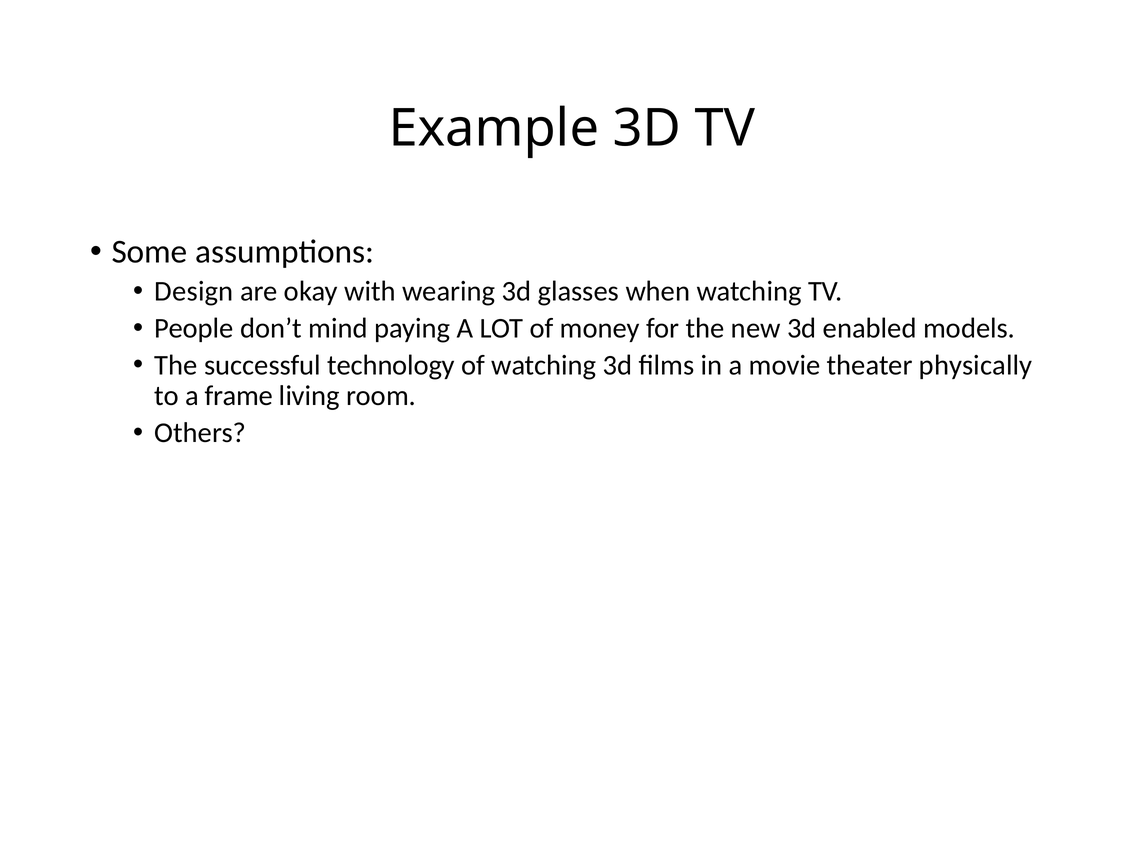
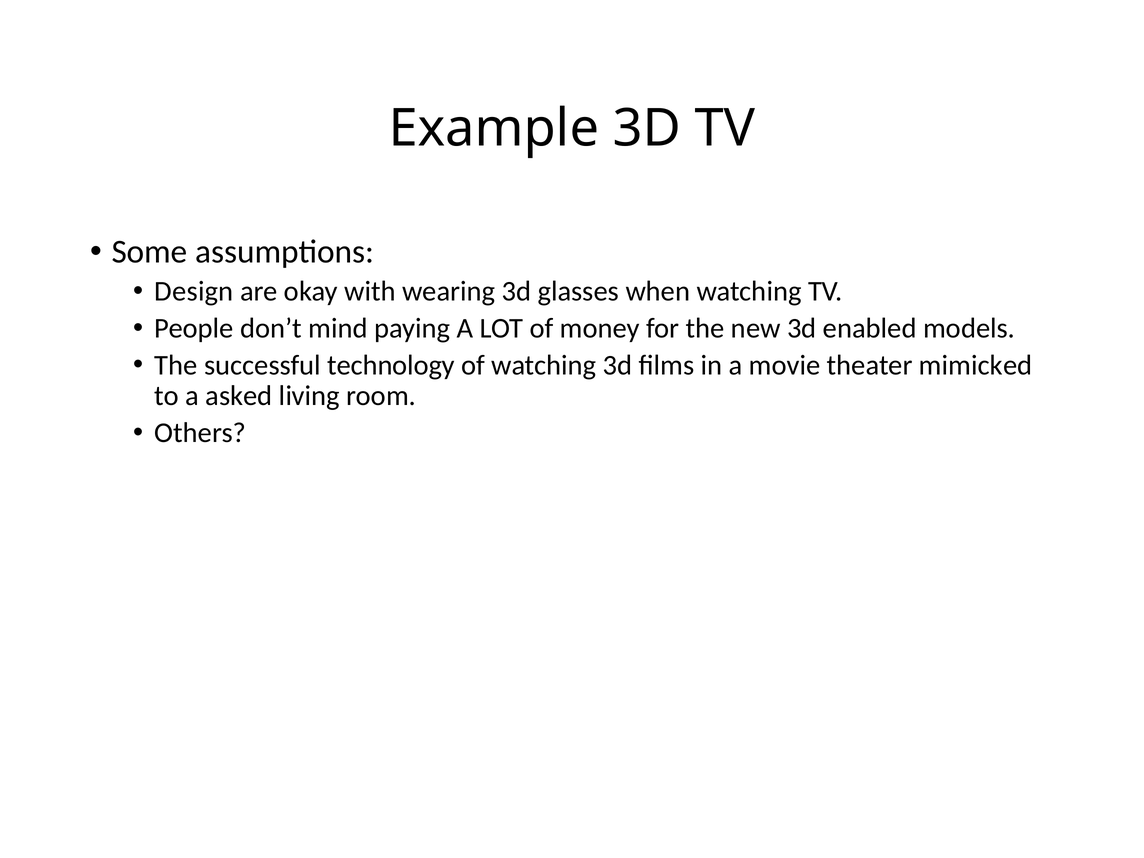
physically: physically -> mimicked
frame: frame -> asked
